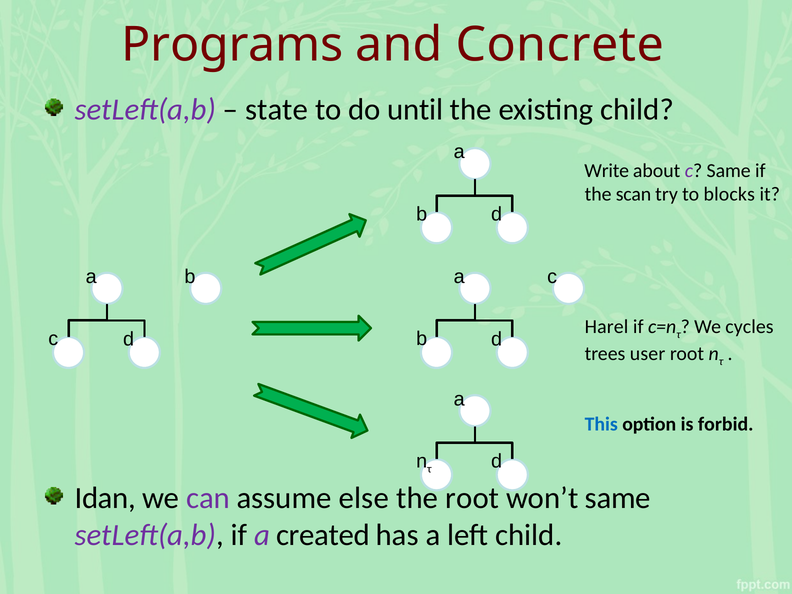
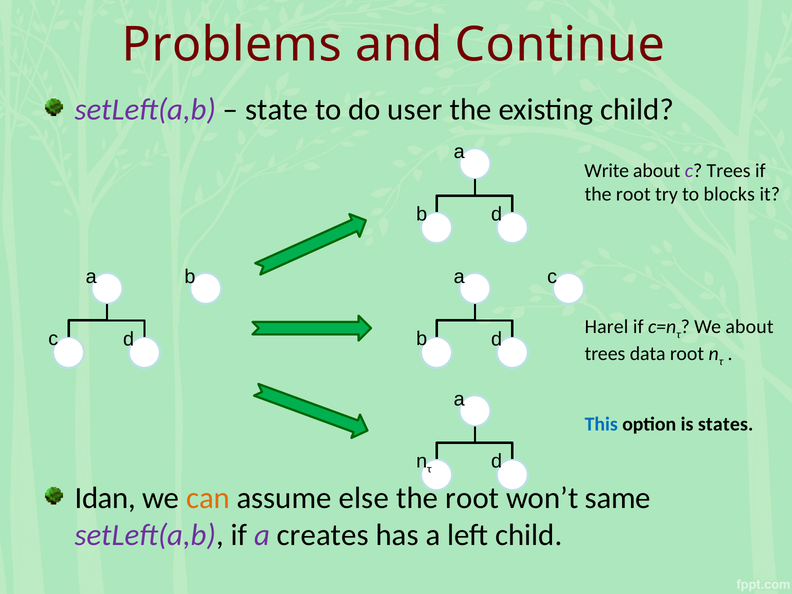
Programs: Programs -> Problems
Concrete: Concrete -> Continue
until: until -> user
c Same: Same -> Trees
scan at (633, 194): scan -> root
We cycles: cycles -> about
user: user -> data
forbid: forbid -> states
can colour: purple -> orange
created: created -> creates
